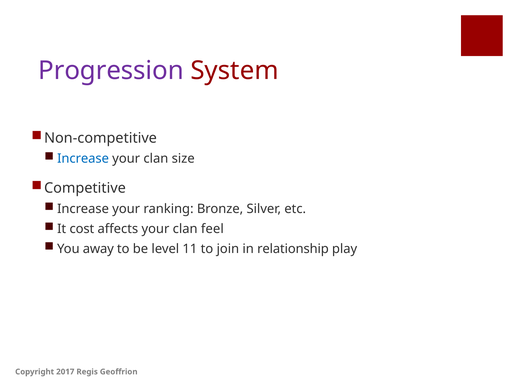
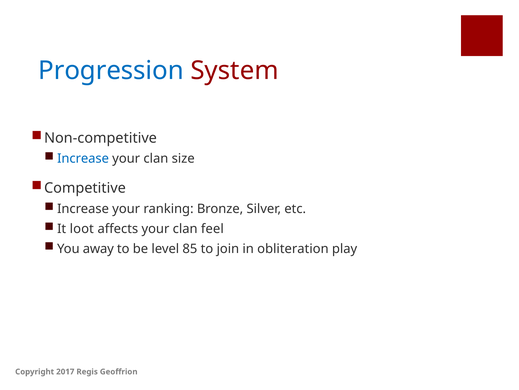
Progression colour: purple -> blue
cost: cost -> loot
11: 11 -> 85
relationship: relationship -> obliteration
